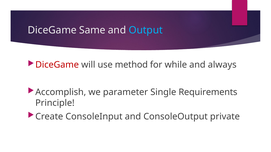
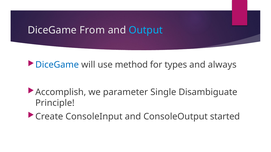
Same: Same -> From
DiceGame at (57, 65) colour: red -> blue
while: while -> types
Requirements: Requirements -> Disambiguate
private: private -> started
